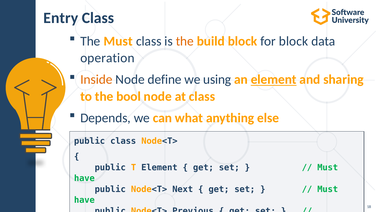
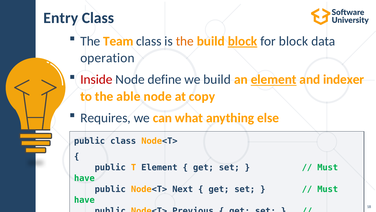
The Must: Must -> Team
block at (242, 41) underline: none -> present
Inside colour: orange -> red
we using: using -> build
sharing: sharing -> indexer
bool: bool -> able
at class: class -> copy
Depends: Depends -> Requires
